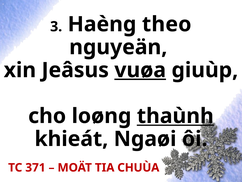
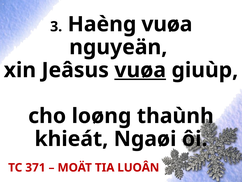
Haèng theo: theo -> vuøa
thaùnh underline: present -> none
CHUÙA: CHUÙA -> LUOÂN
